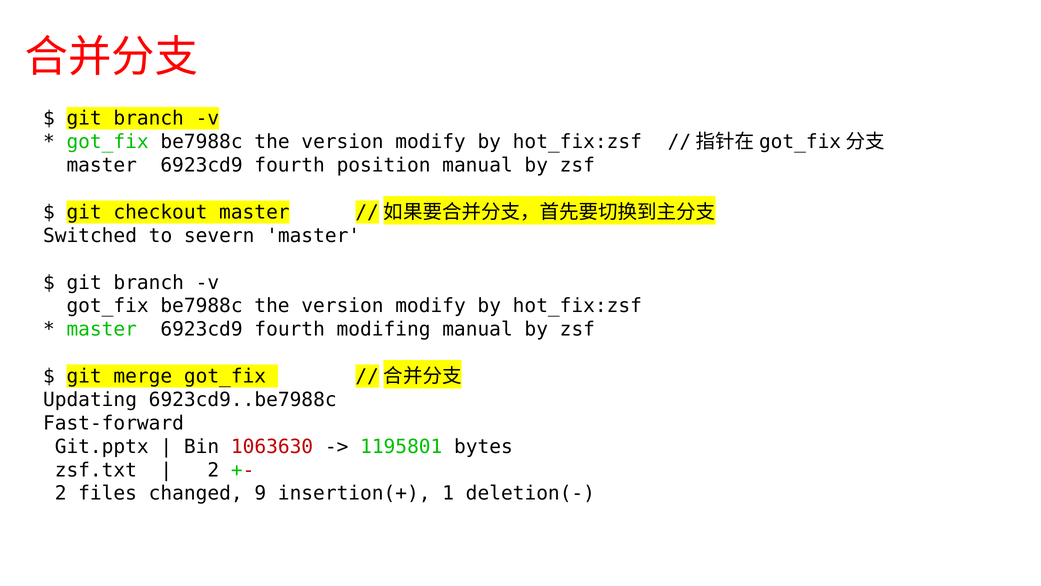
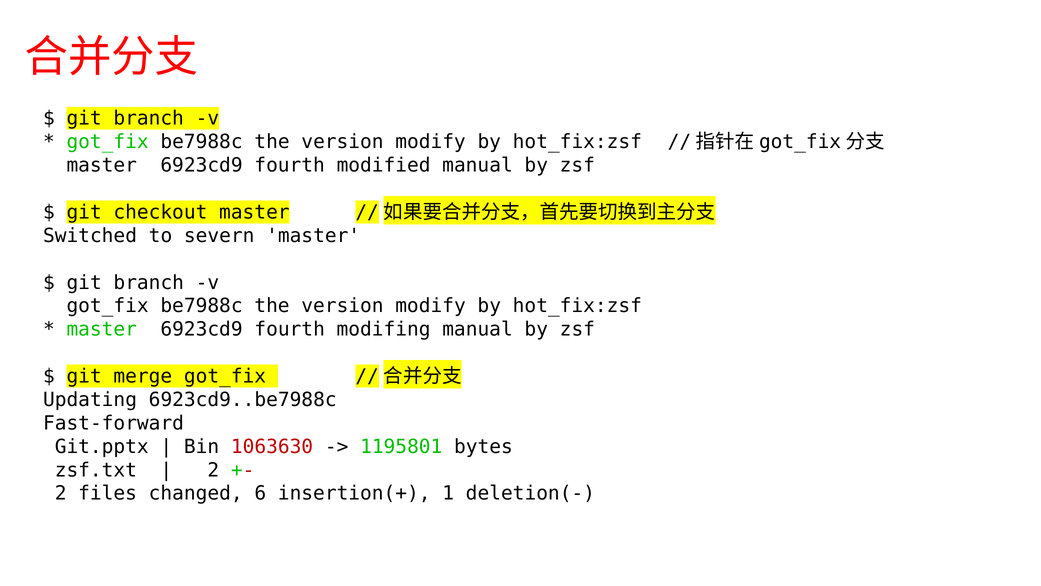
position: position -> modified
9: 9 -> 6
